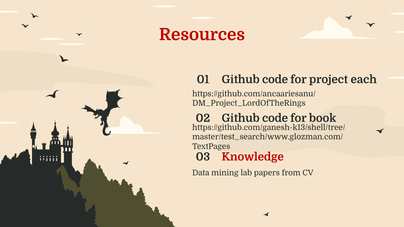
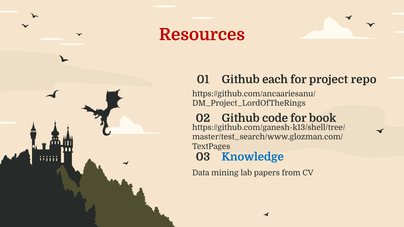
code at (275, 80): code -> each
each: each -> repo
Knowledge colour: red -> blue
